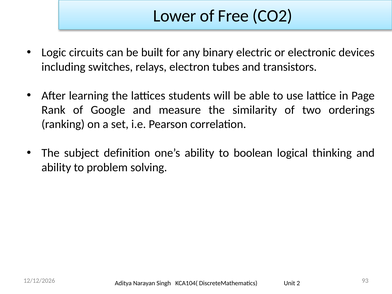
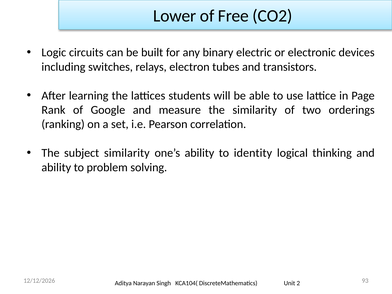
subject definition: definition -> similarity
boolean: boolean -> identity
